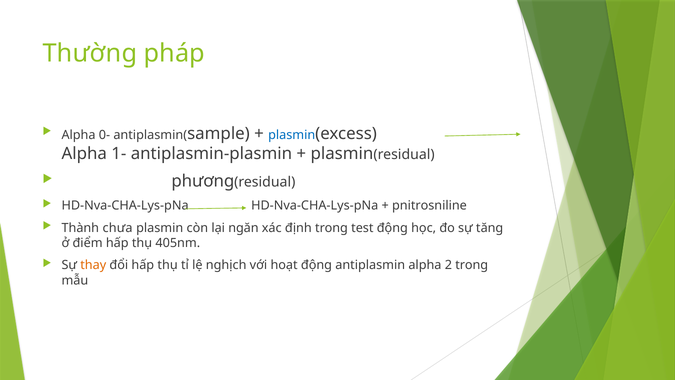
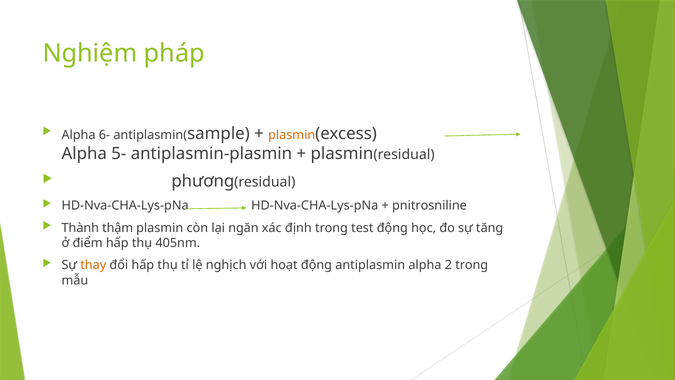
Thường: Thường -> Nghiệm
0-: 0- -> 6-
plasmin at (292, 135) colour: blue -> orange
1-: 1- -> 5-
chưa: chưa -> thậm
